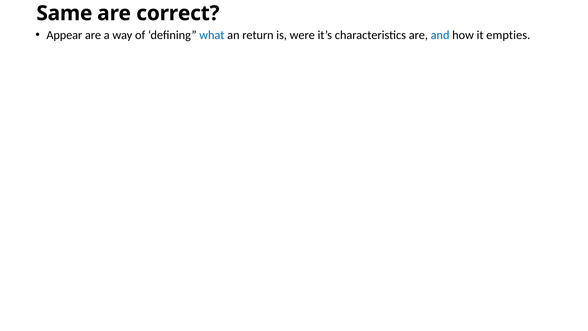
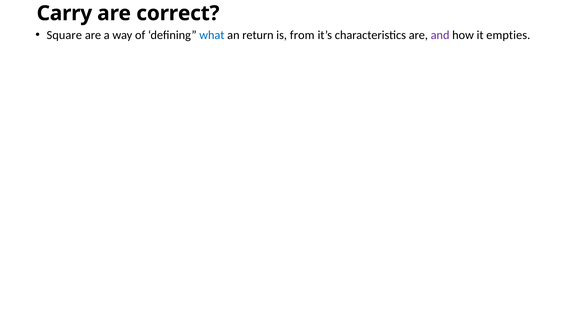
Same: Same -> Carry
Appear: Appear -> Square
were: were -> from
and colour: blue -> purple
